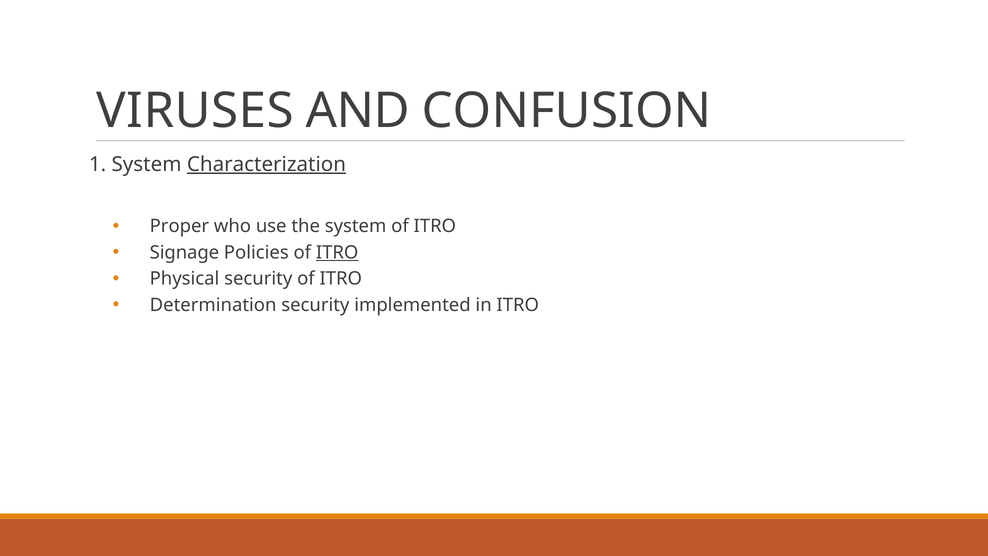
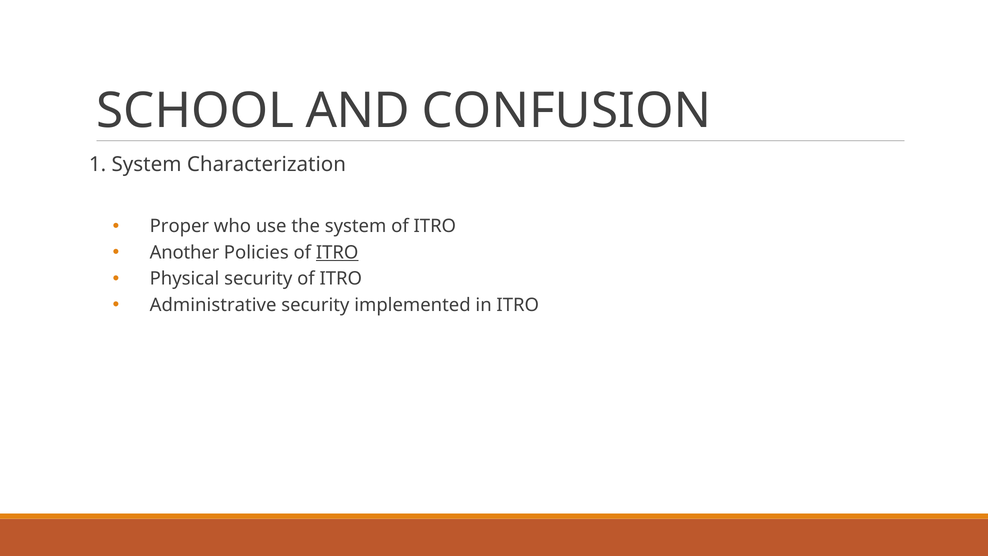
VIRUSES: VIRUSES -> SCHOOL
Characterization underline: present -> none
Signage: Signage -> Another
Determination: Determination -> Administrative
